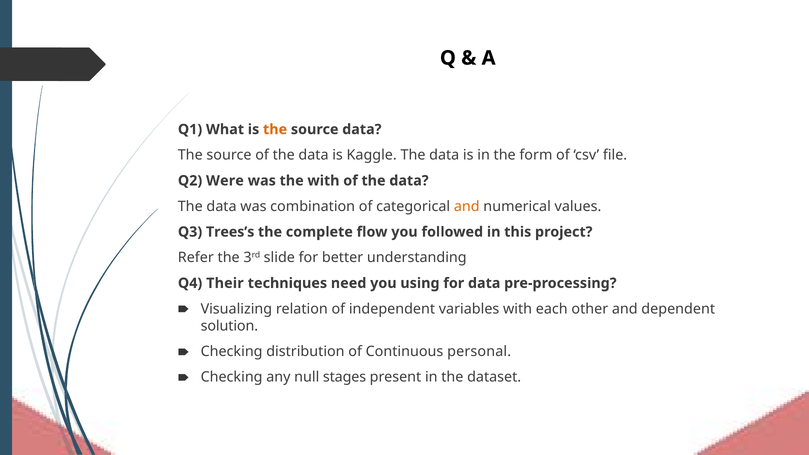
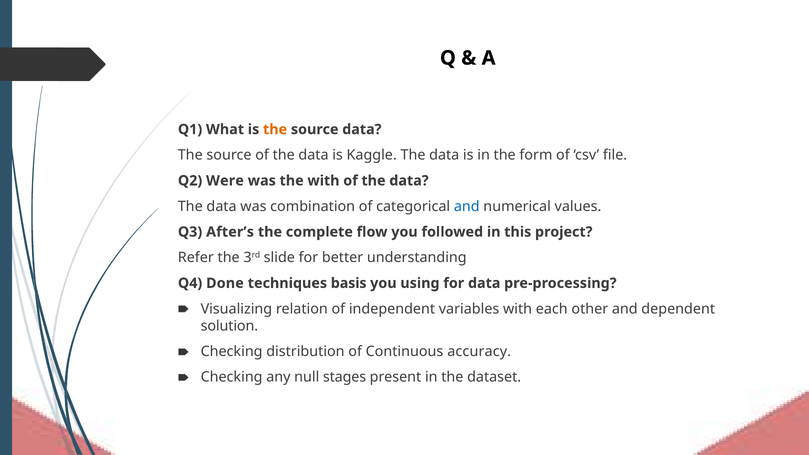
and at (467, 206) colour: orange -> blue
Trees’s: Trees’s -> After’s
Their: Their -> Done
need: need -> basis
personal: personal -> accuracy
